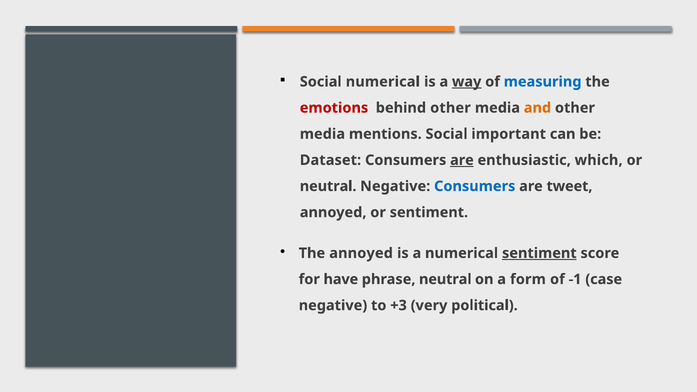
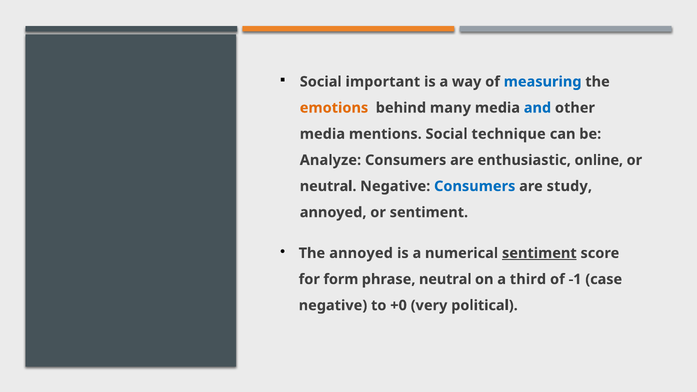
Social numerical: numerical -> important
way underline: present -> none
emotions colour: red -> orange
behind other: other -> many
and colour: orange -> blue
important: important -> technique
Dataset: Dataset -> Analyze
are at (462, 160) underline: present -> none
which: which -> online
tweet: tweet -> study
have: have -> form
form: form -> third
+3: +3 -> +0
